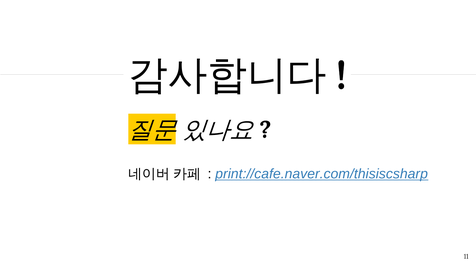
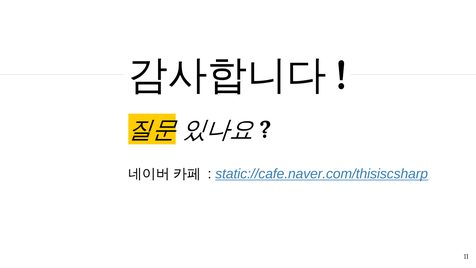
print://cafe.naver.com/thisiscsharp: print://cafe.naver.com/thisiscsharp -> static://cafe.naver.com/thisiscsharp
